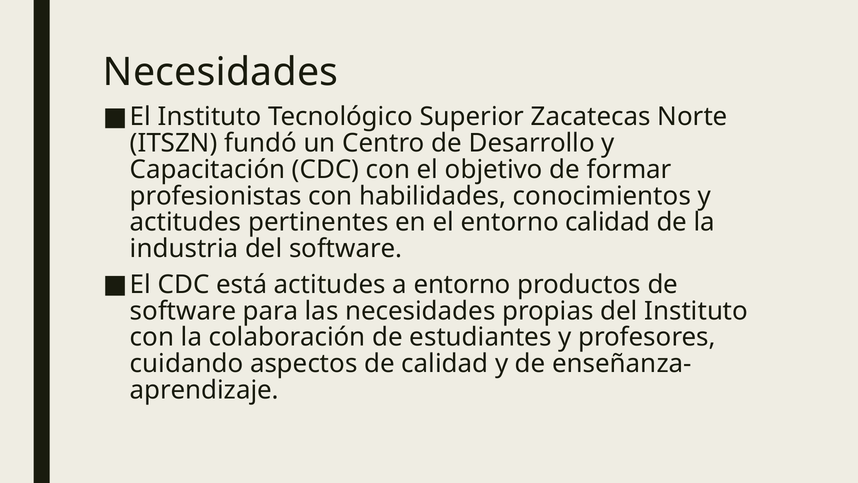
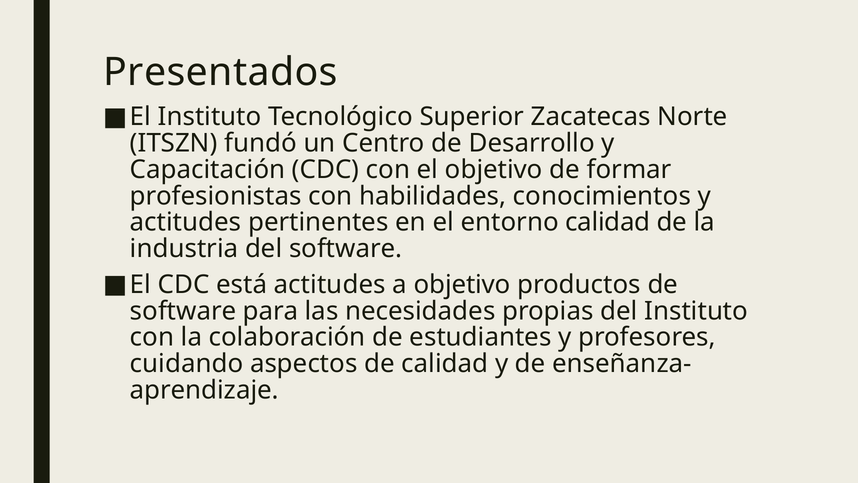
Necesidades at (221, 72): Necesidades -> Presentados
a entorno: entorno -> objetivo
